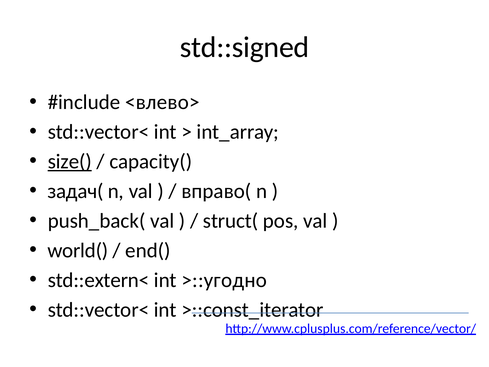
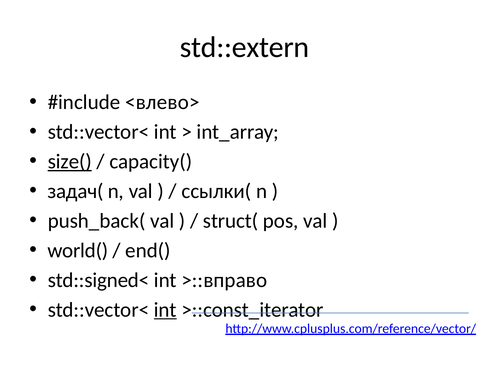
std::signed: std::signed -> std::extern
вправо(: вправо( -> ссылки(
std::extern<: std::extern< -> std::signed<
>::угодно: >::угодно -> >::вправо
int at (165, 310) underline: none -> present
